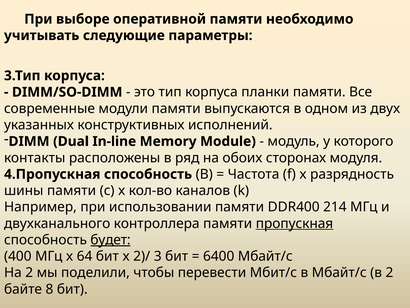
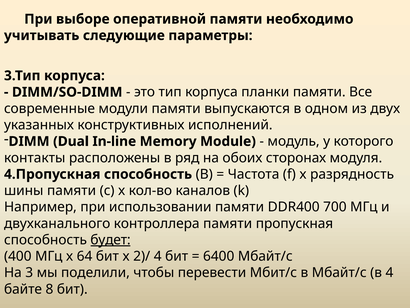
214: 214 -> 700
пропускная underline: present -> none
2)/ 3: 3 -> 4
На 2: 2 -> 3
в 2: 2 -> 4
